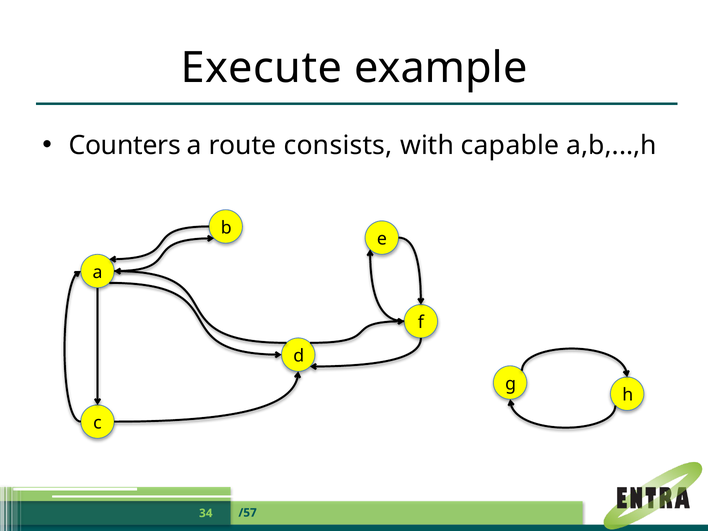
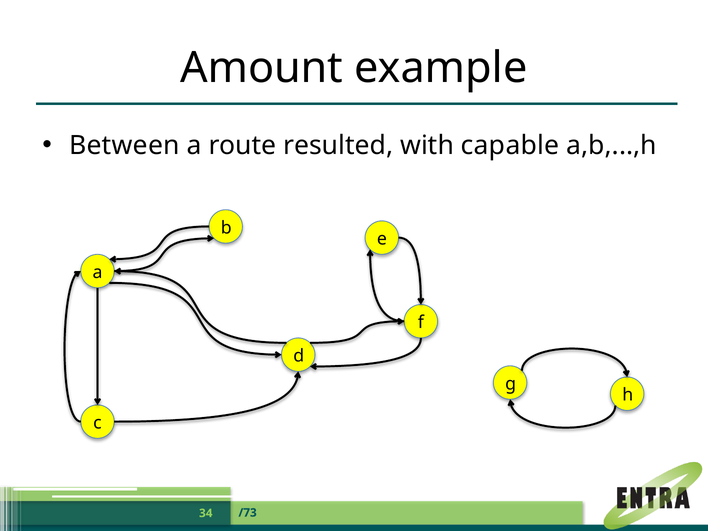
Execute: Execute -> Amount
Counters: Counters -> Between
consists: consists -> resulted
/57: /57 -> /73
